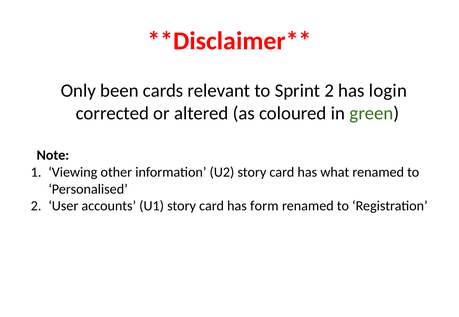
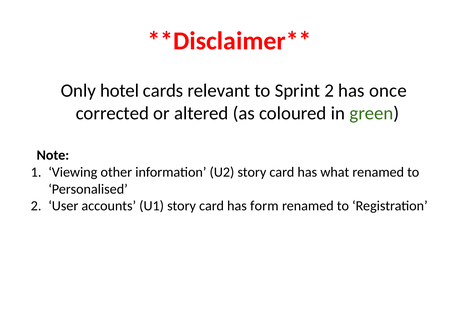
been: been -> hotel
login: login -> once
